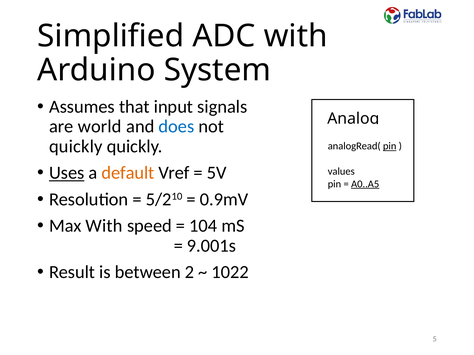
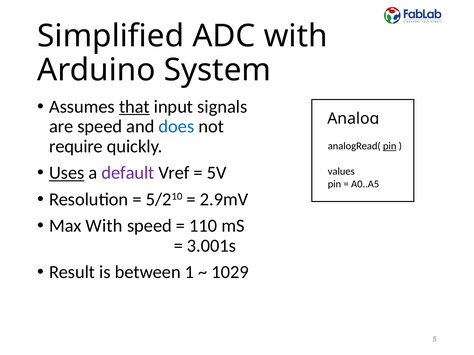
that underline: none -> present
are world: world -> speed
quickly at (76, 147): quickly -> require
default colour: orange -> purple
A0..A5 underline: present -> none
0.9mV: 0.9mV -> 2.9mV
104: 104 -> 110
9.001s: 9.001s -> 3.001s
2: 2 -> 1
1022: 1022 -> 1029
